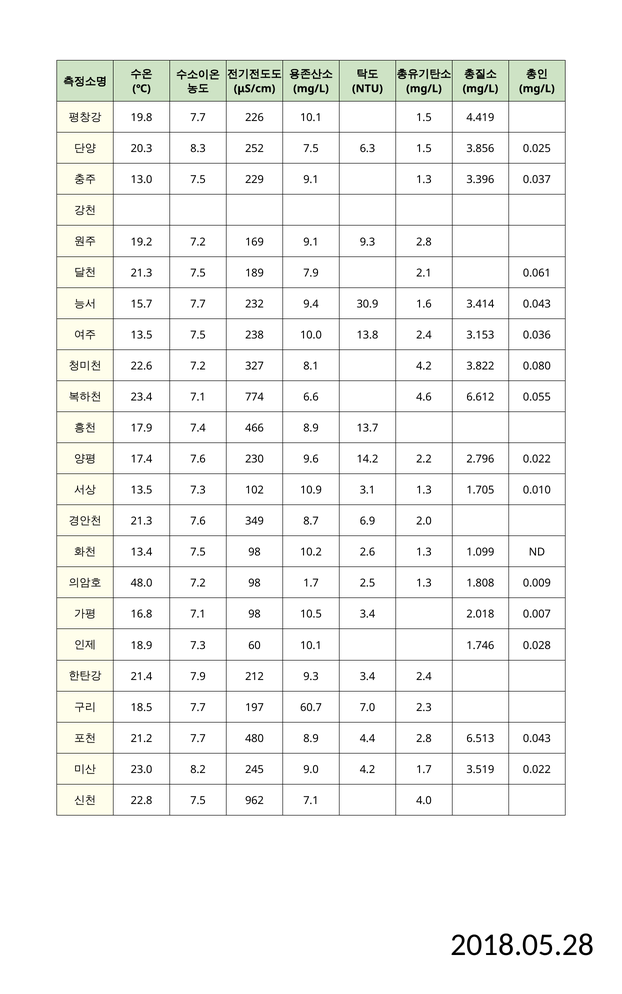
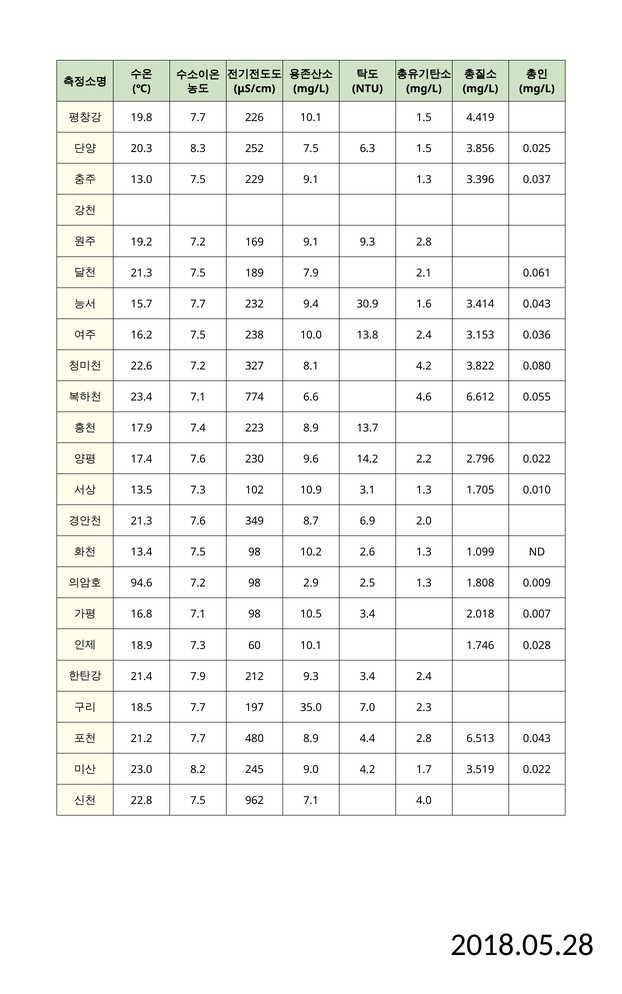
13.5 at (142, 335): 13.5 -> 16.2
466: 466 -> 223
48.0: 48.0 -> 94.6
98 1.7: 1.7 -> 2.9
60.7: 60.7 -> 35.0
